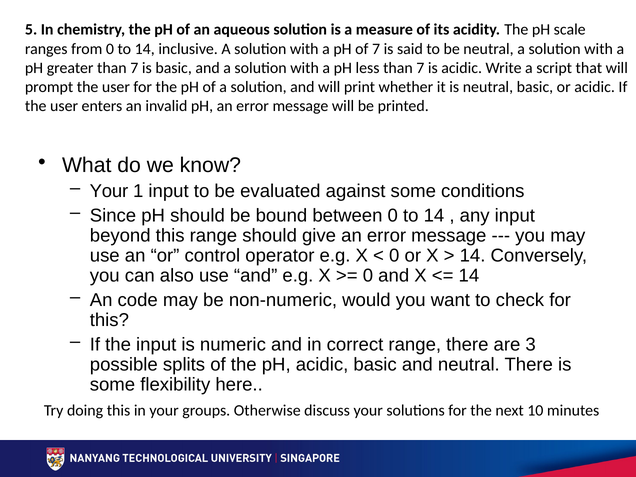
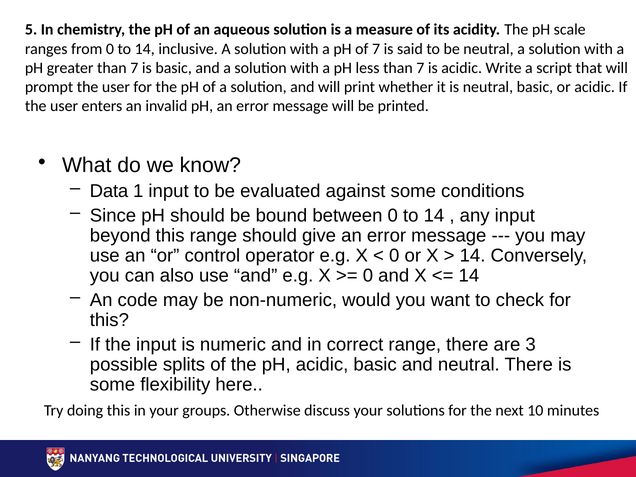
Your at (109, 191): Your -> Data
